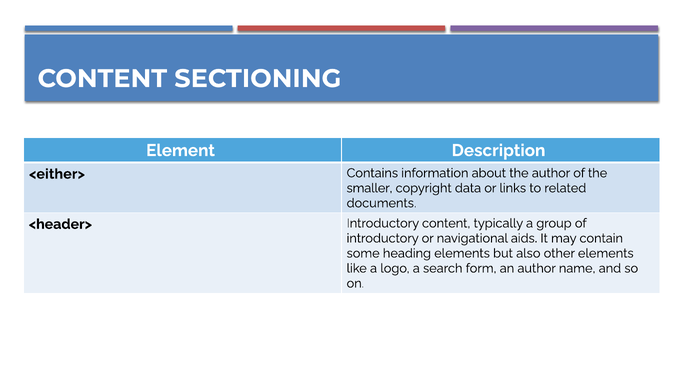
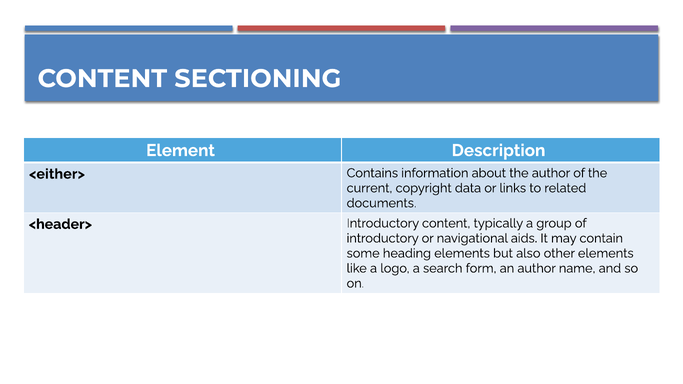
smaller: smaller -> current
